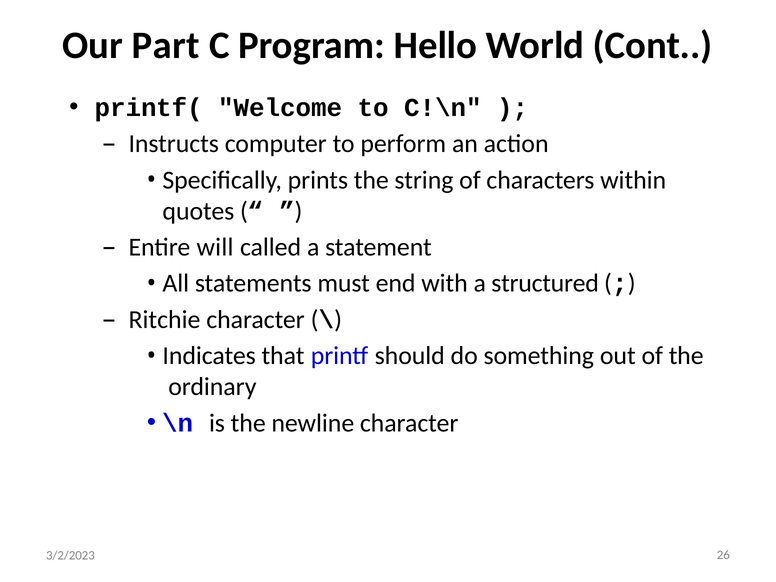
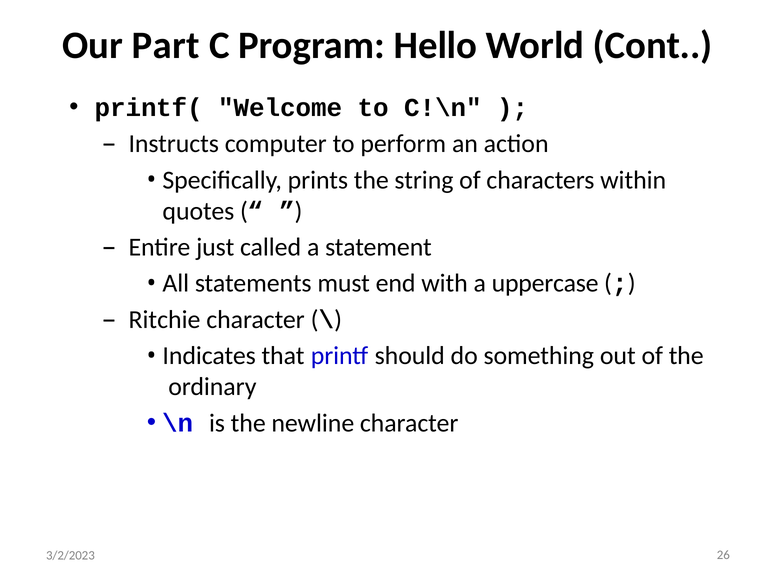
will: will -> just
structured: structured -> uppercase
